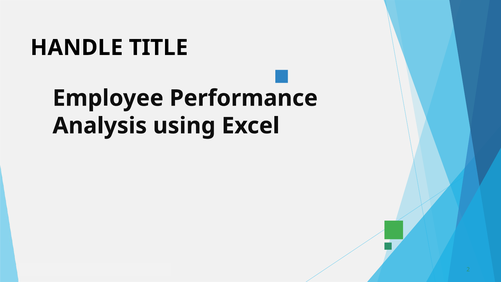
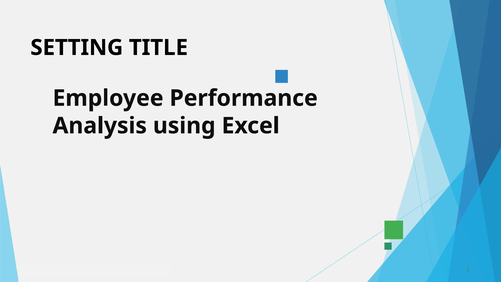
HANDLE: HANDLE -> SETTING
